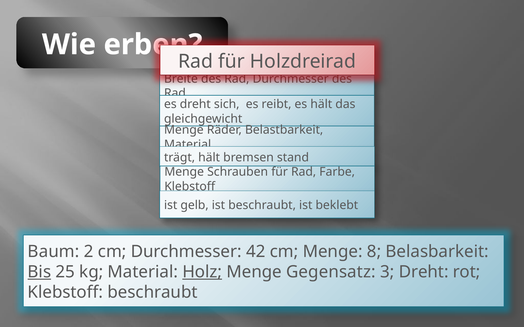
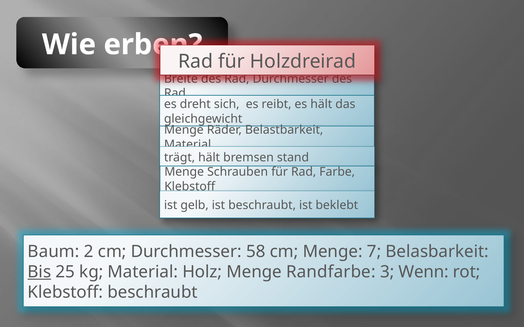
42: 42 -> 58
8: 8 -> 7
Holz underline: present -> none
Gegensatz: Gegensatz -> Randfarbe
3 Dreht: Dreht -> Wenn
